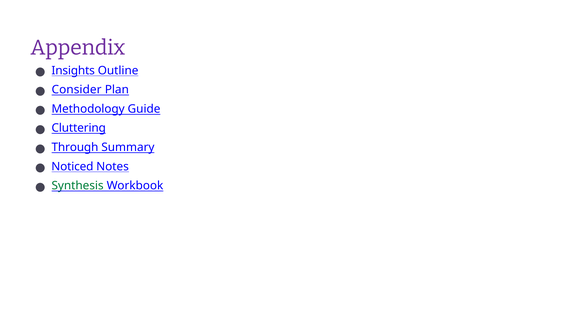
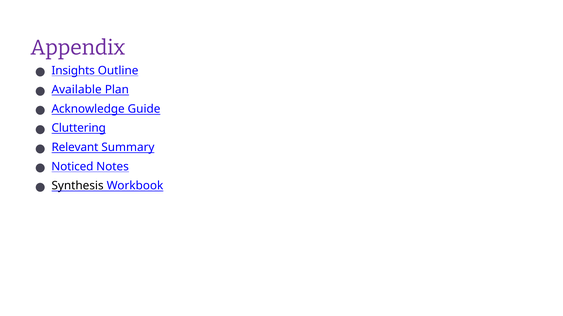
Consider: Consider -> Available
Methodology: Methodology -> Acknowledge
Through: Through -> Relevant
Synthesis colour: green -> black
